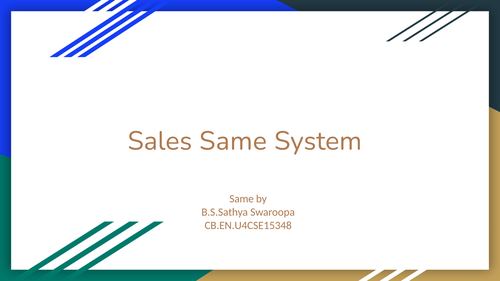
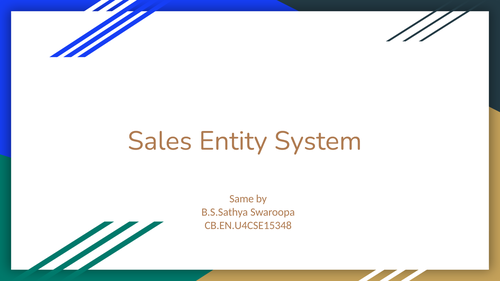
Sales Same: Same -> Entity
